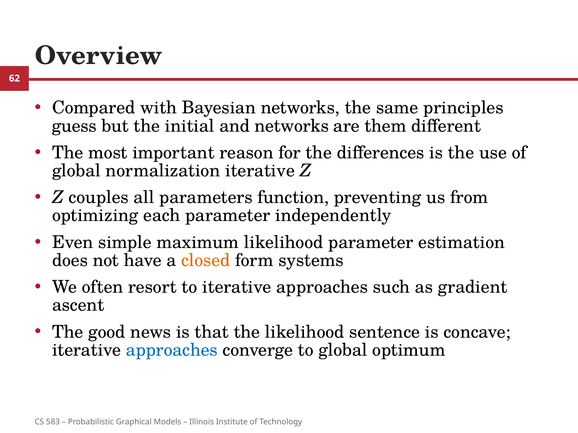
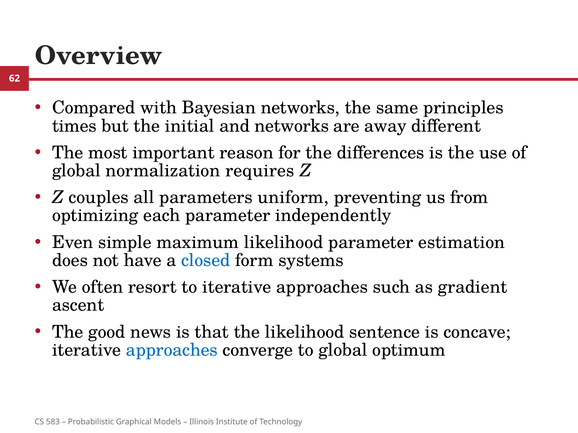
guess: guess -> times
them: them -> away
normalization iterative: iterative -> requires
function: function -> uniform
closed colour: orange -> blue
